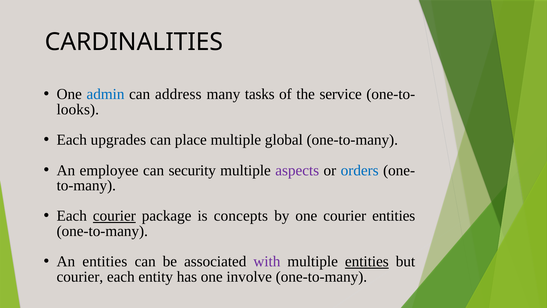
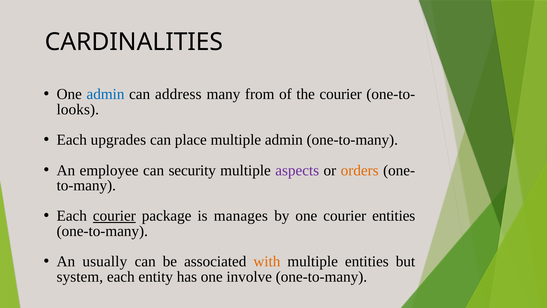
tasks: tasks -> from
the service: service -> courier
multiple global: global -> admin
orders colour: blue -> orange
concepts: concepts -> manages
An entities: entities -> usually
with colour: purple -> orange
entities at (367, 261) underline: present -> none
courier at (80, 277): courier -> system
